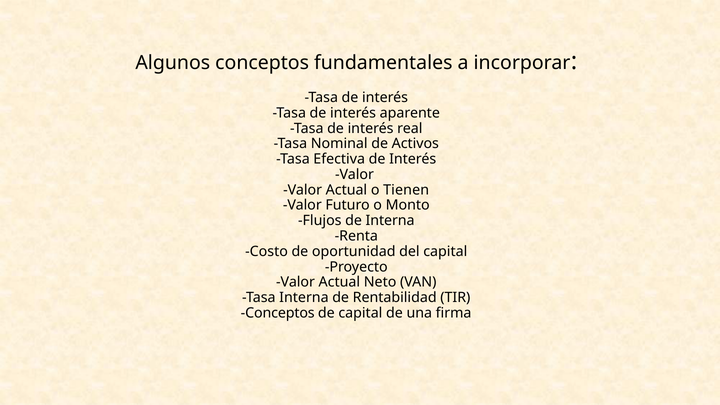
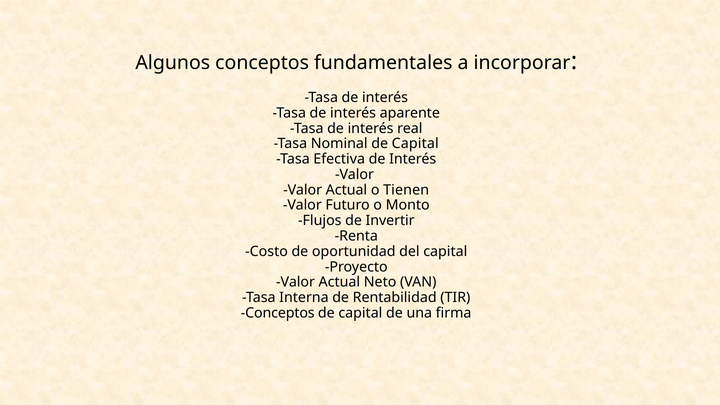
Nominal de Activos: Activos -> Capital
de Interna: Interna -> Invertir
